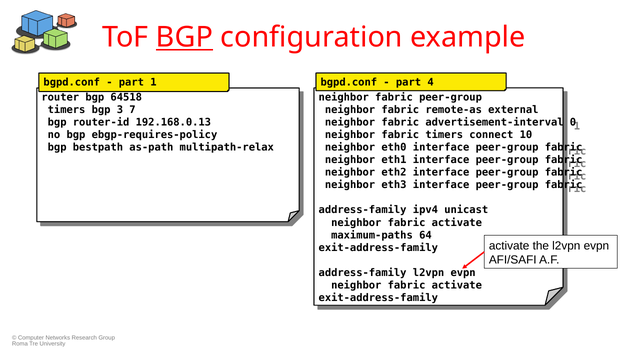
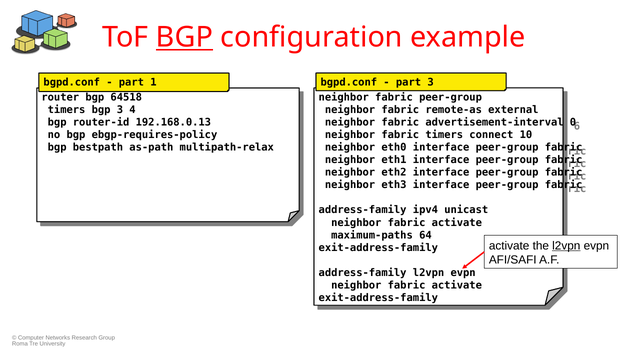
part 4: 4 -> 3
7: 7 -> 4
1 at (577, 126): 1 -> 6
l2vpn at (566, 246) underline: none -> present
